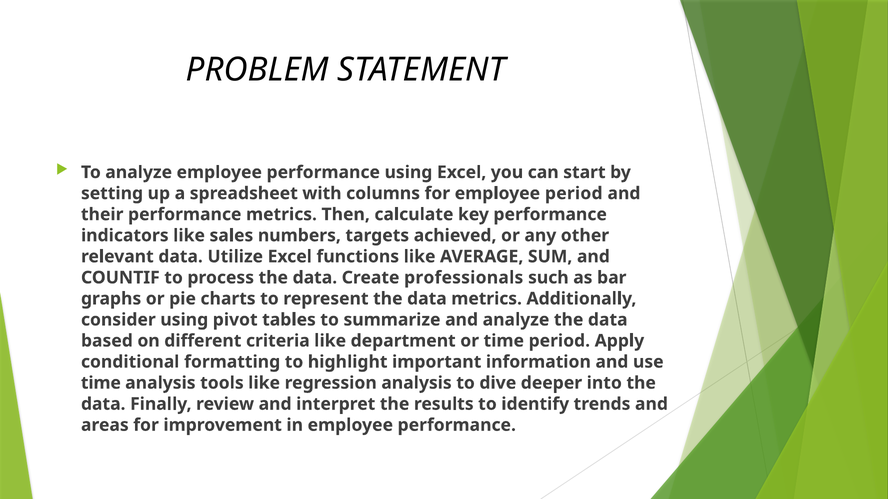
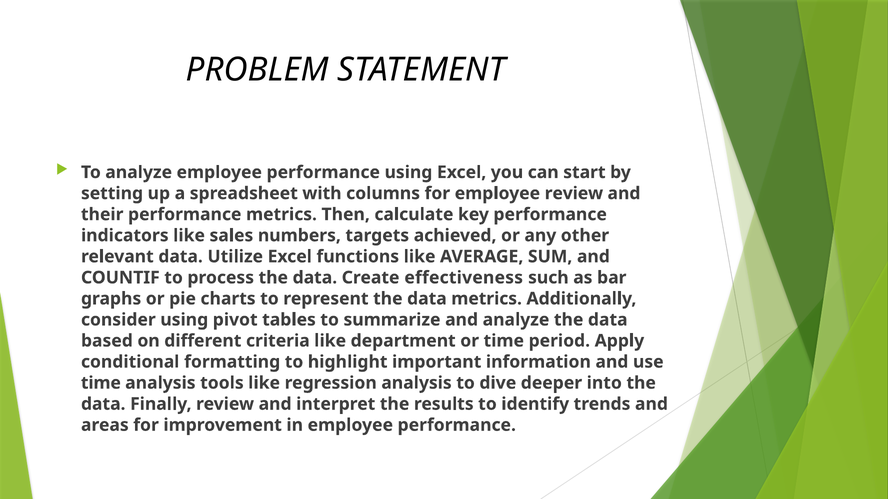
employee period: period -> review
professionals: professionals -> effectiveness
